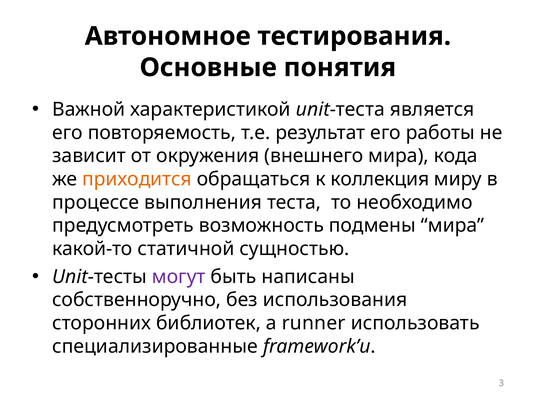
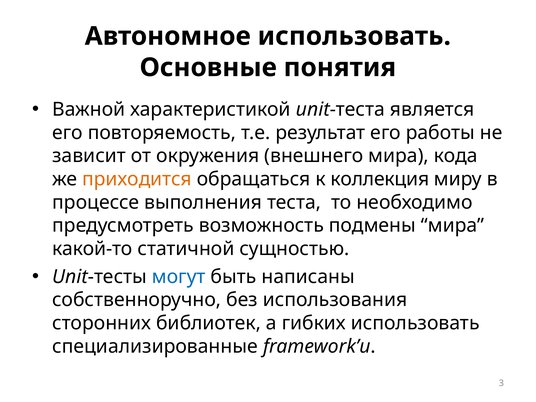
Автономное тестирования: тестирования -> использовать
могут colour: purple -> blue
runner: runner -> гибких
